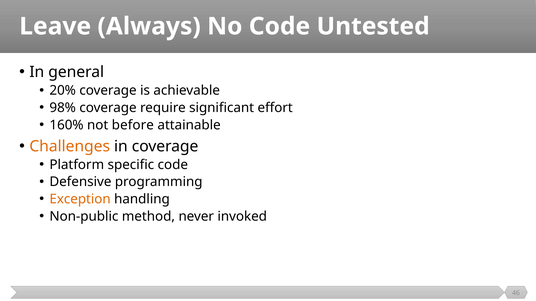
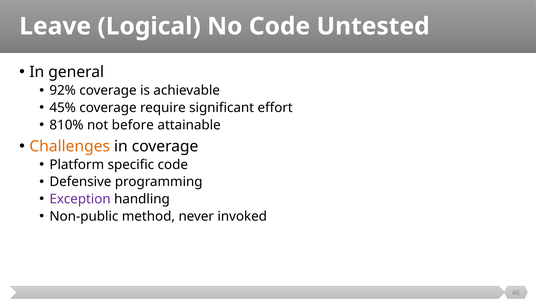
Always: Always -> Logical
20%: 20% -> 92%
98%: 98% -> 45%
160%: 160% -> 810%
Exception colour: orange -> purple
